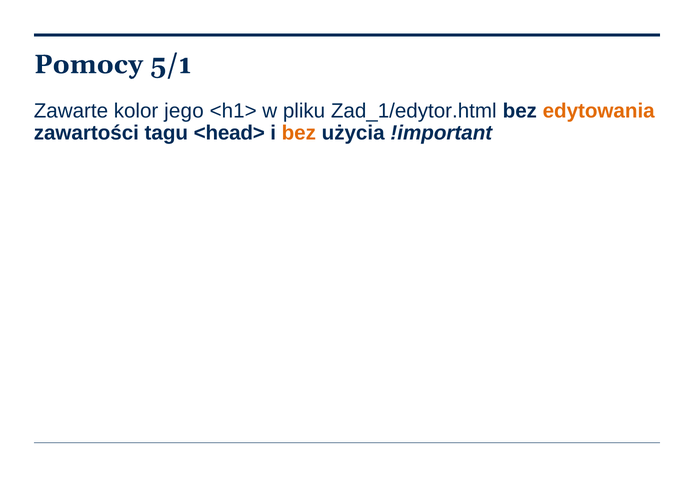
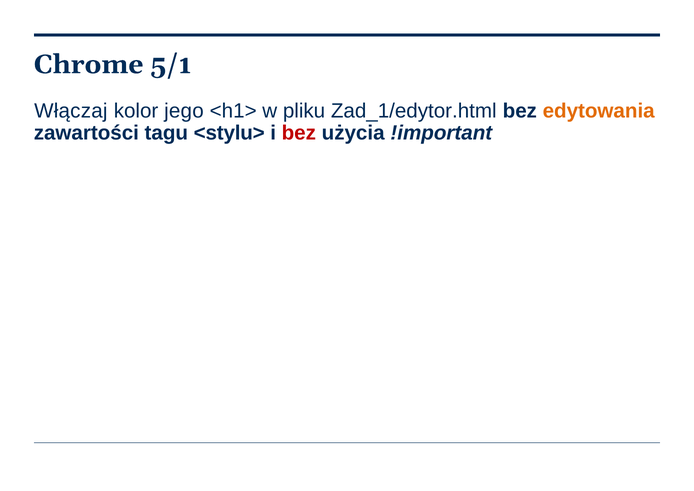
Pomocy: Pomocy -> Chrome
Zawarte: Zawarte -> Włączaj
<head>: <head> -> <stylu>
bez at (299, 133) colour: orange -> red
